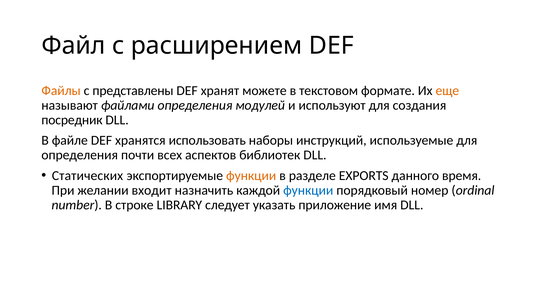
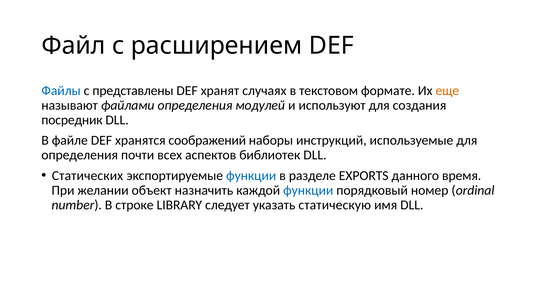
Файлы colour: orange -> blue
можете: можете -> случаях
использовать: использовать -> соображений
функции at (251, 175) colour: orange -> blue
входит: входит -> объект
приложение: приложение -> статическую
